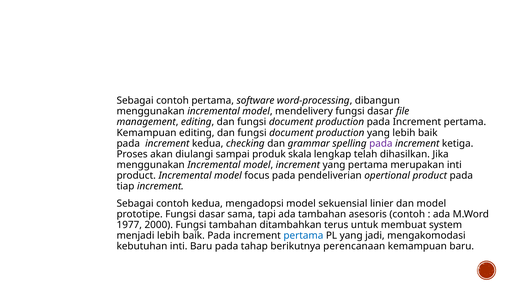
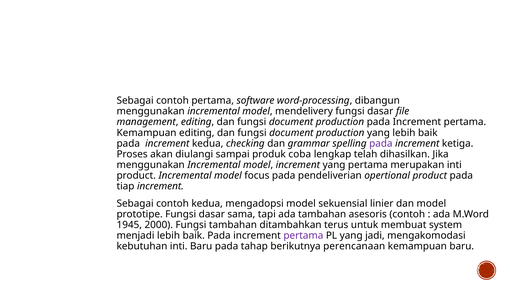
skala: skala -> coba
1977: 1977 -> 1945
pertama at (303, 236) colour: blue -> purple
